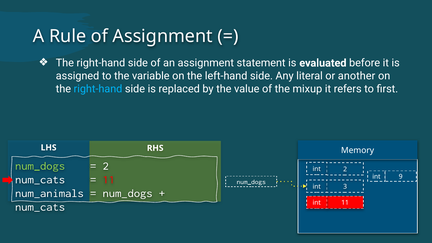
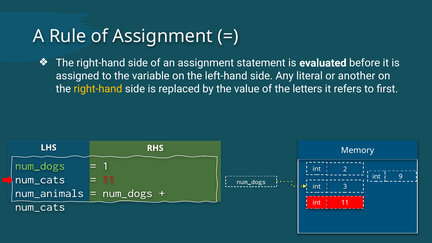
right-hand at (98, 89) colour: light blue -> yellow
mixup: mixup -> letters
2 at (106, 166): 2 -> 1
